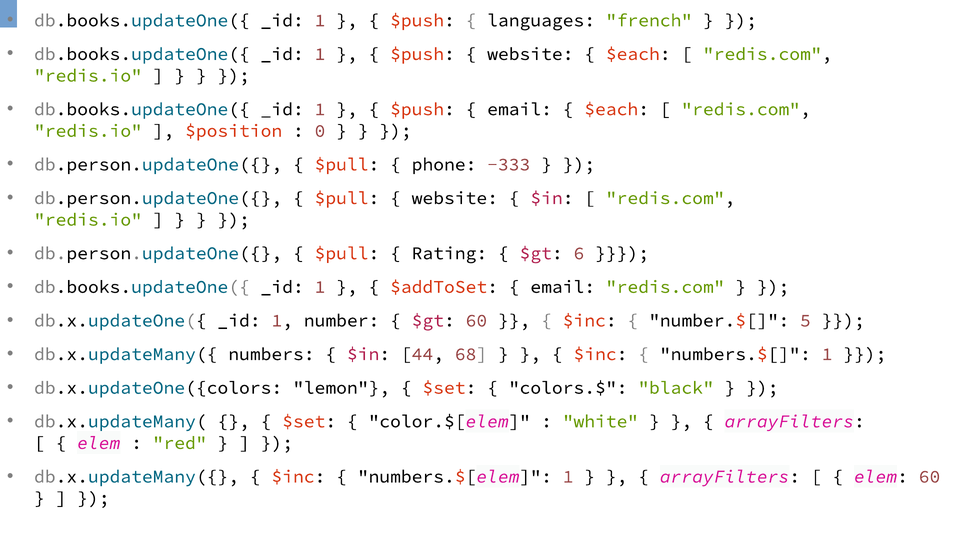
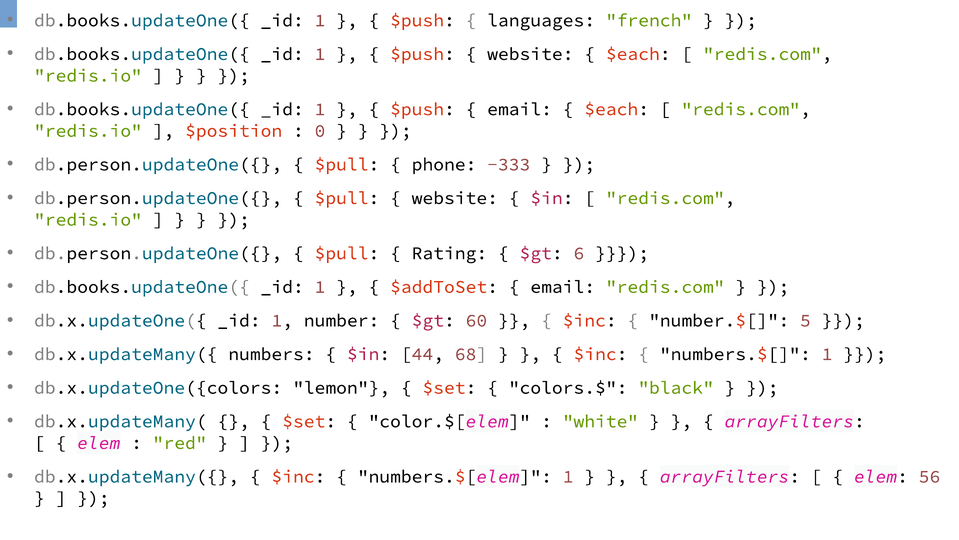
elem 60: 60 -> 56
